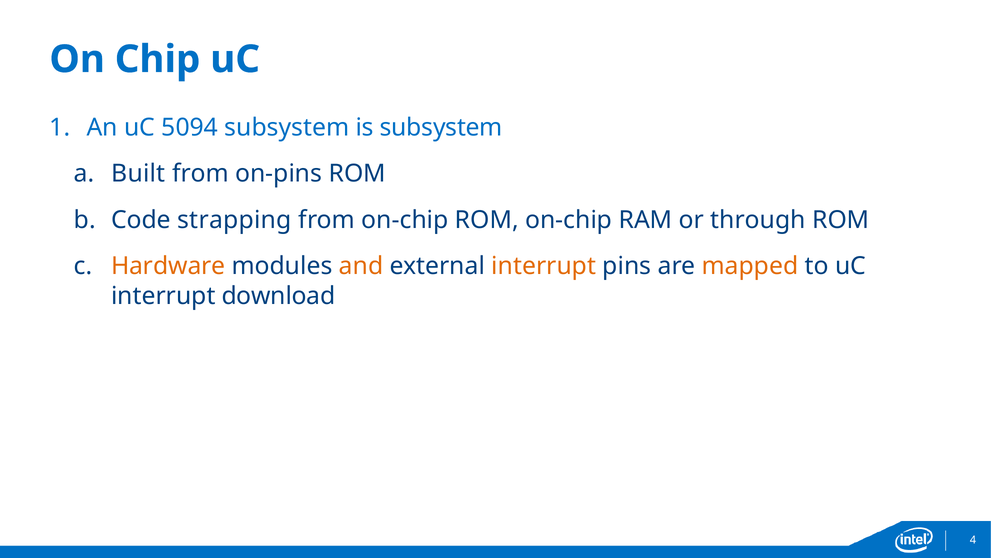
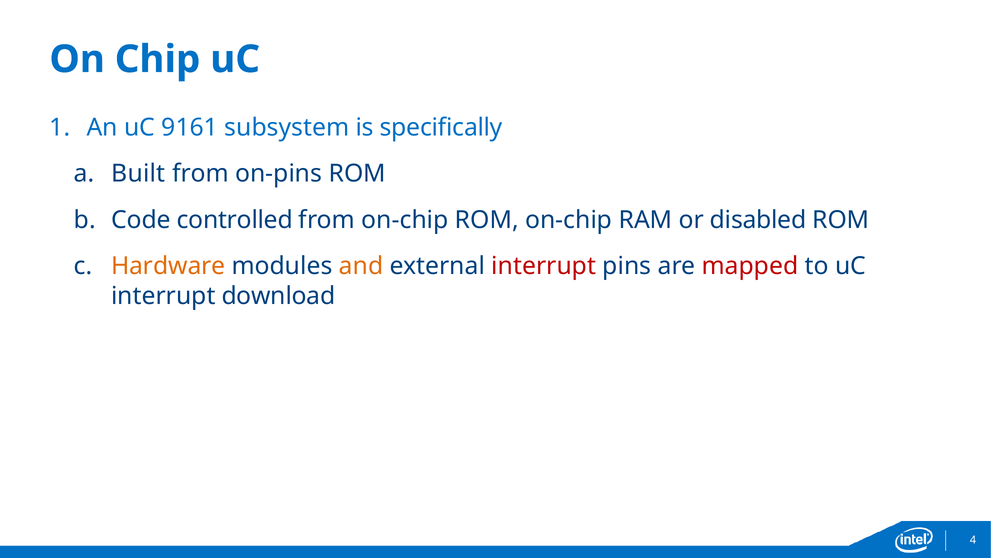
5094: 5094 -> 9161
is subsystem: subsystem -> specifically
strapping: strapping -> controlled
through: through -> disabled
interrupt at (544, 266) colour: orange -> red
mapped colour: orange -> red
